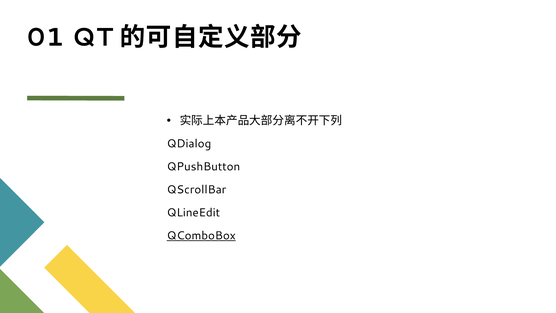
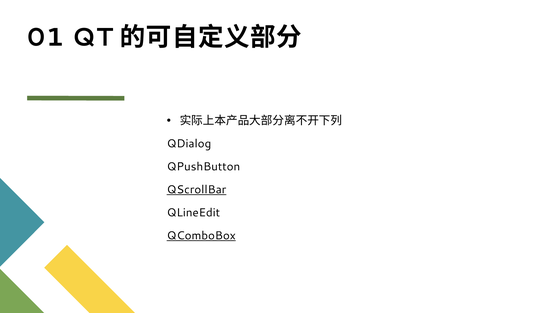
QScrollBar underline: none -> present
